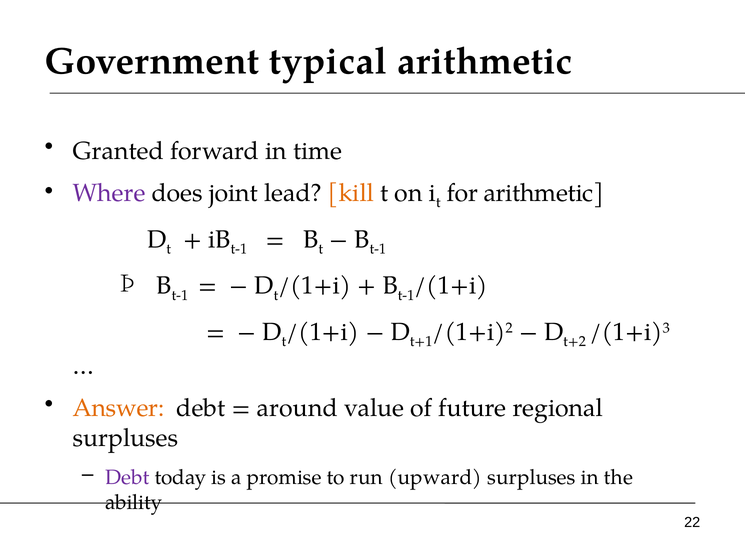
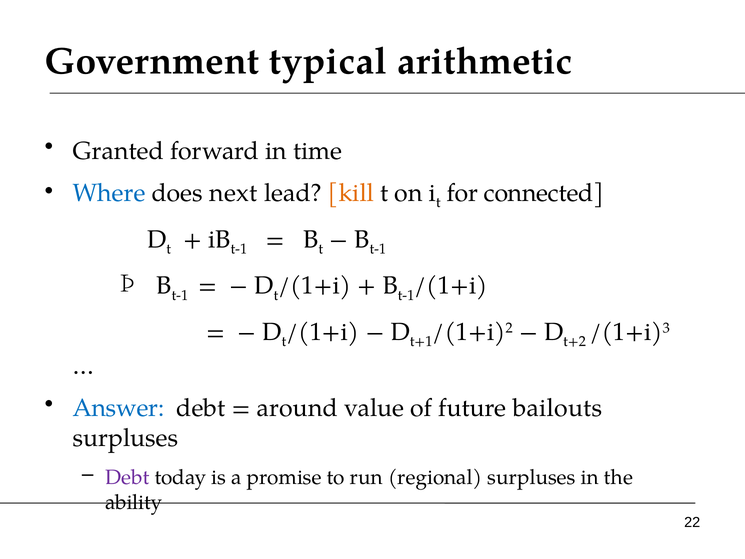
Where colour: purple -> blue
joint: joint -> next
for arithmetic: arithmetic -> connected
Answer colour: orange -> blue
regional: regional -> bailouts
upward: upward -> regional
